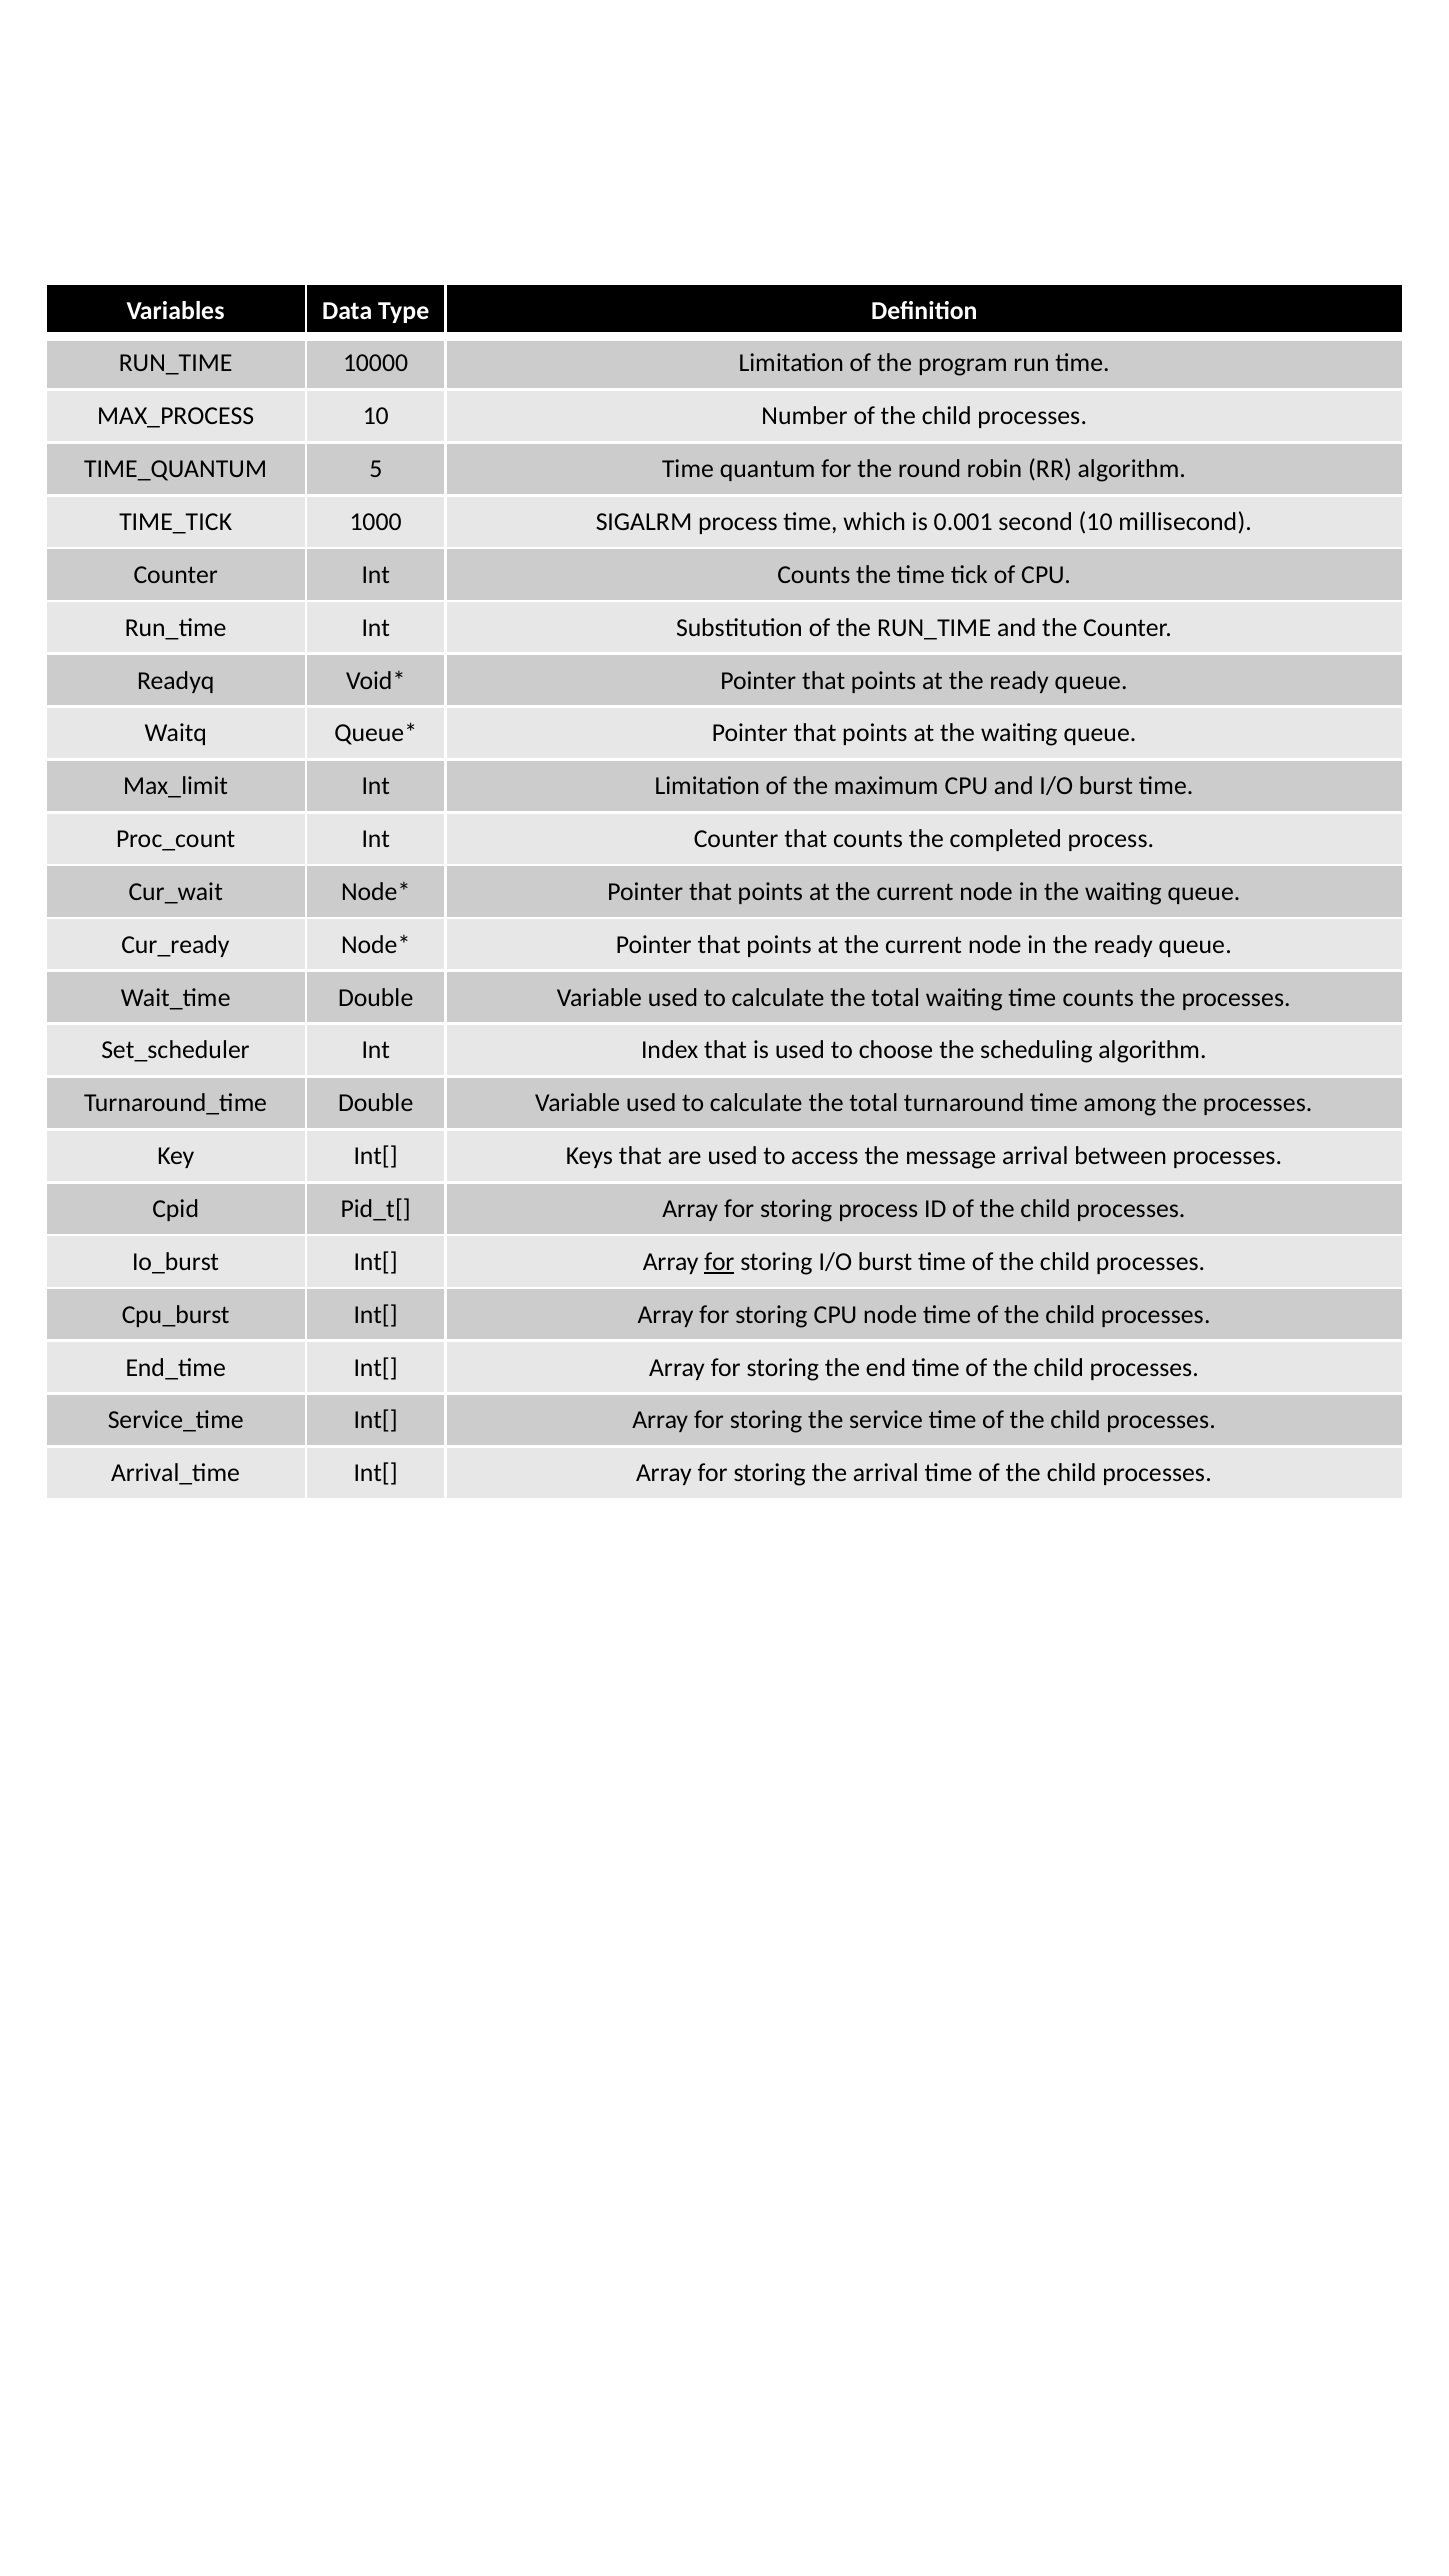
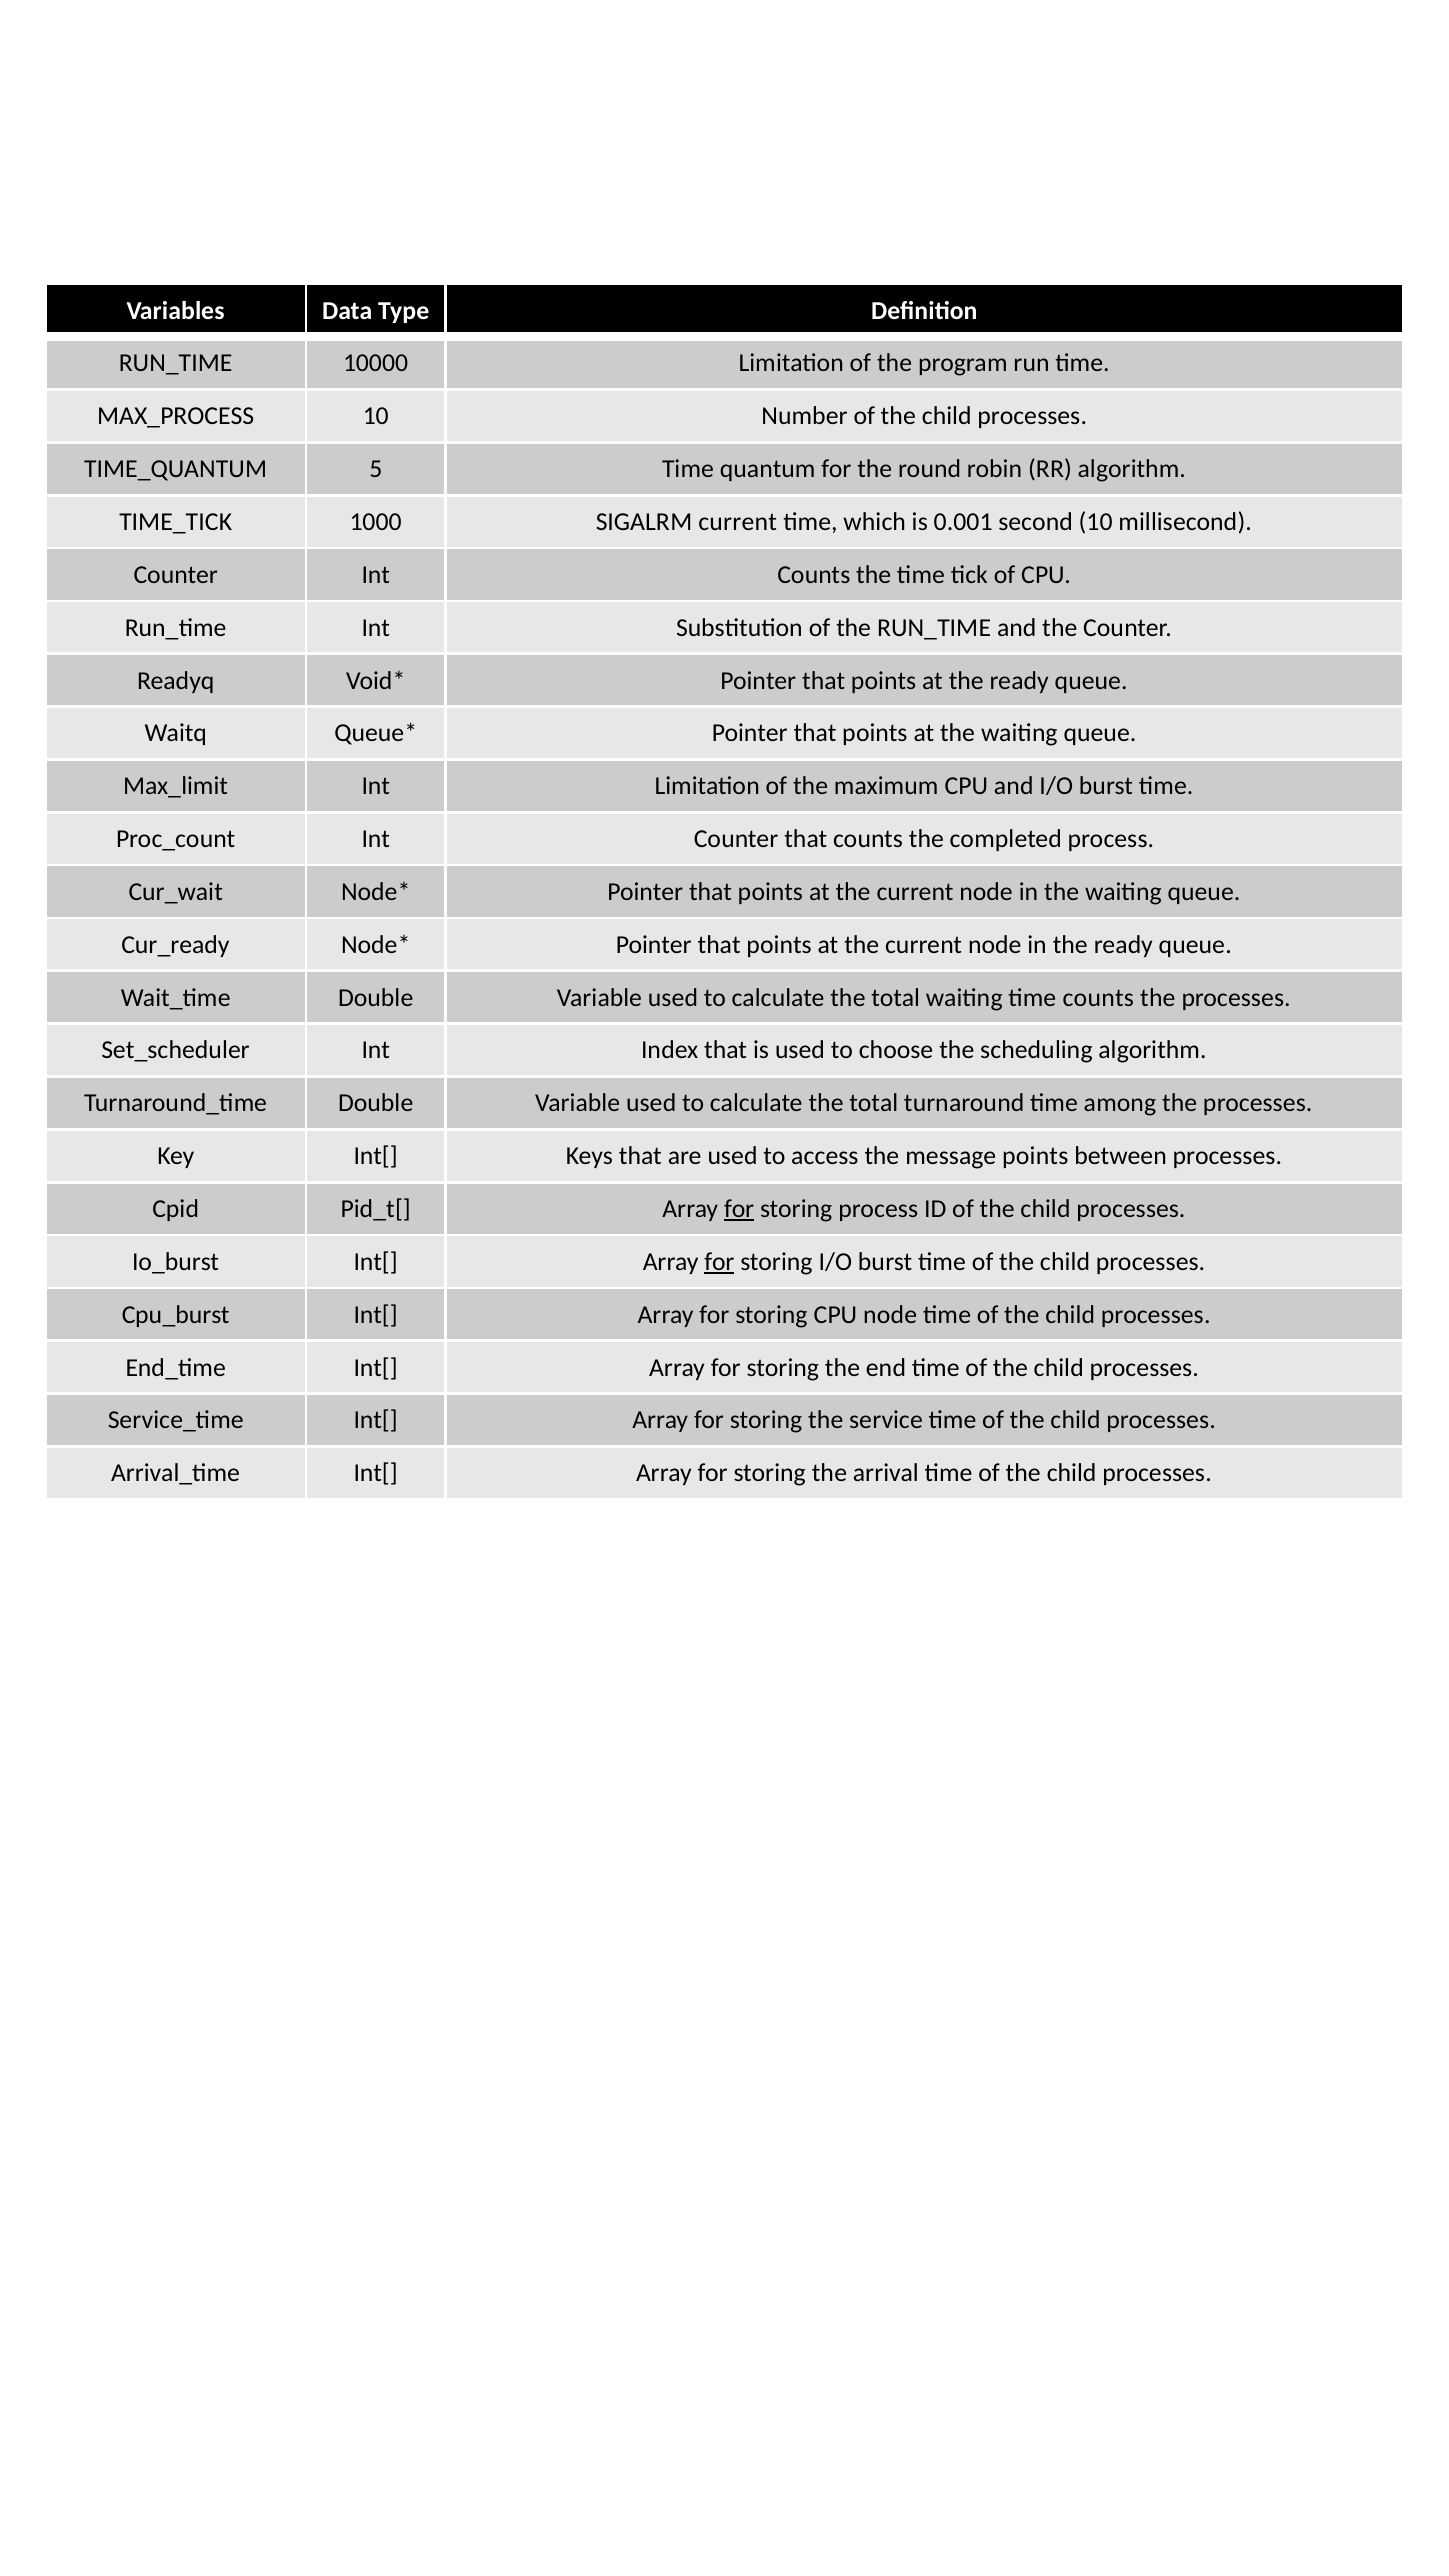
SIGALRM process: process -> current
message arrival: arrival -> points
for at (739, 1209) underline: none -> present
